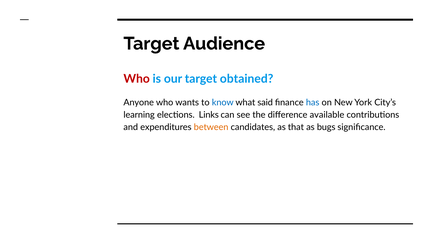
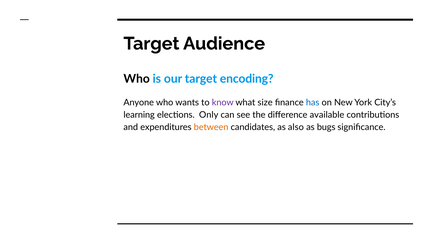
Who at (137, 79) colour: red -> black
obtained: obtained -> encoding
know colour: blue -> purple
said: said -> size
Links: Links -> Only
that: that -> also
